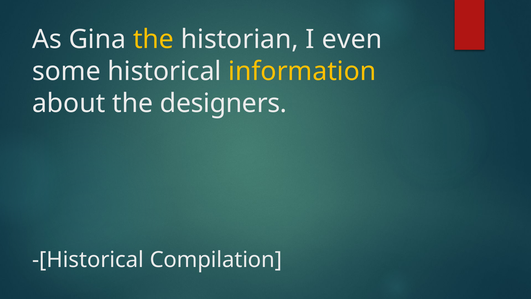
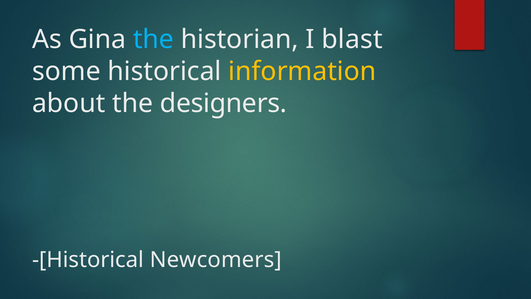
the at (153, 39) colour: yellow -> light blue
even: even -> blast
Compilation: Compilation -> Newcomers
